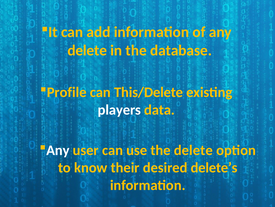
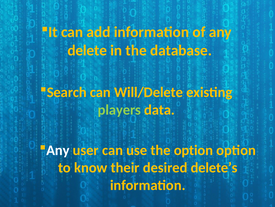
Profile: Profile -> Search
This/Delete: This/Delete -> Will/Delete
players colour: white -> light green
the delete: delete -> option
